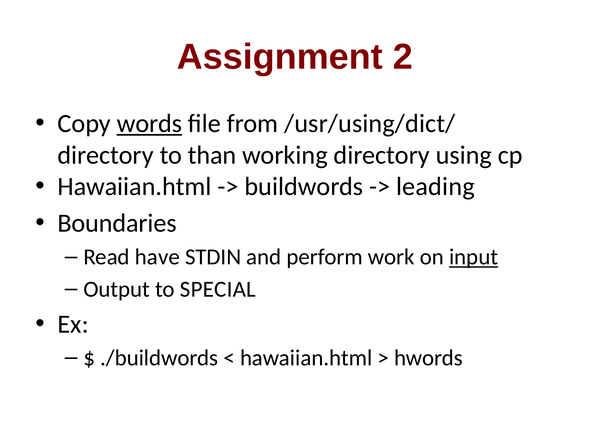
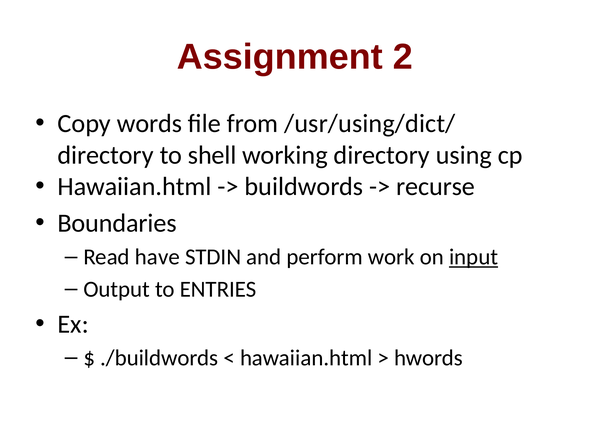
words underline: present -> none
than: than -> shell
leading: leading -> recurse
SPECIAL: SPECIAL -> ENTRIES
